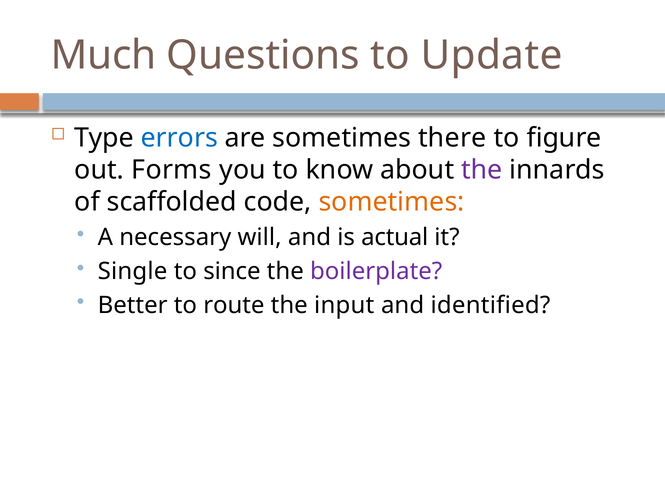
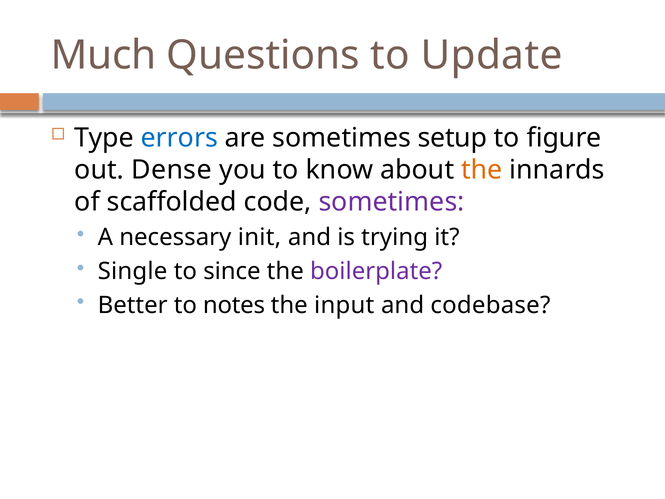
there: there -> setup
Forms: Forms -> Dense
the at (482, 170) colour: purple -> orange
sometimes at (392, 202) colour: orange -> purple
will: will -> init
actual: actual -> trying
route: route -> notes
identified: identified -> codebase
